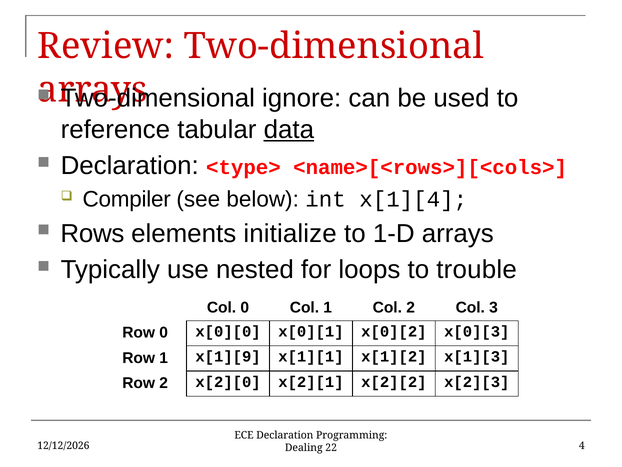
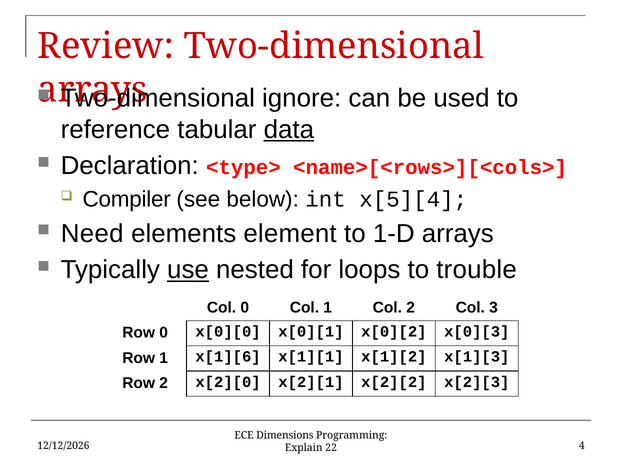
x[1][4: x[1][4 -> x[5][4
Rows: Rows -> Need
initialize: initialize -> element
use underline: none -> present
x[1][9: x[1][9 -> x[1][6
ECE Declaration: Declaration -> Dimensions
Dealing: Dealing -> Explain
